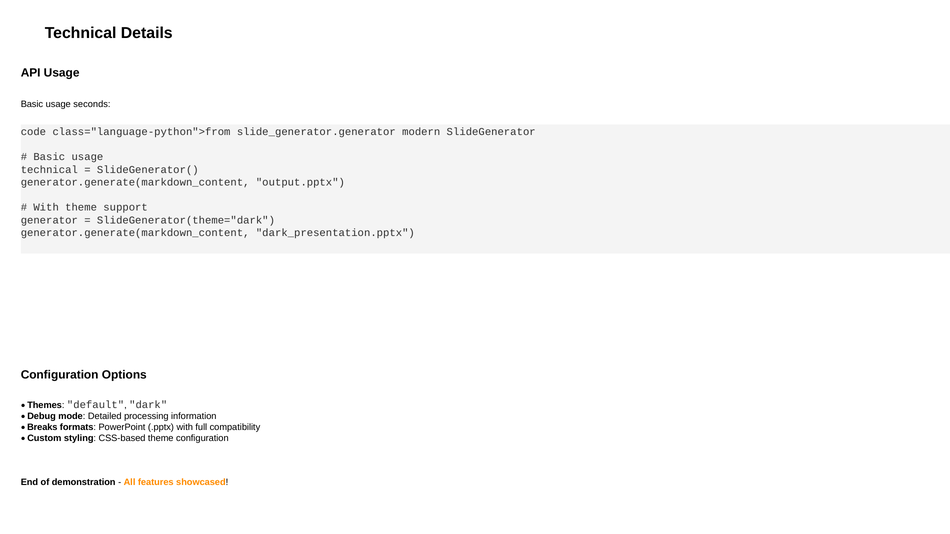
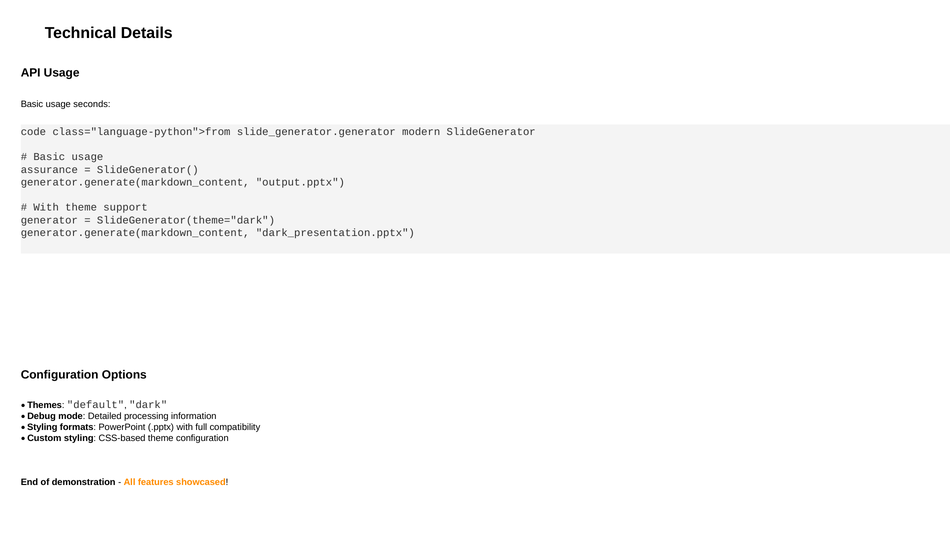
technical at (49, 170): technical -> assurance
Breaks at (42, 428): Breaks -> Styling
